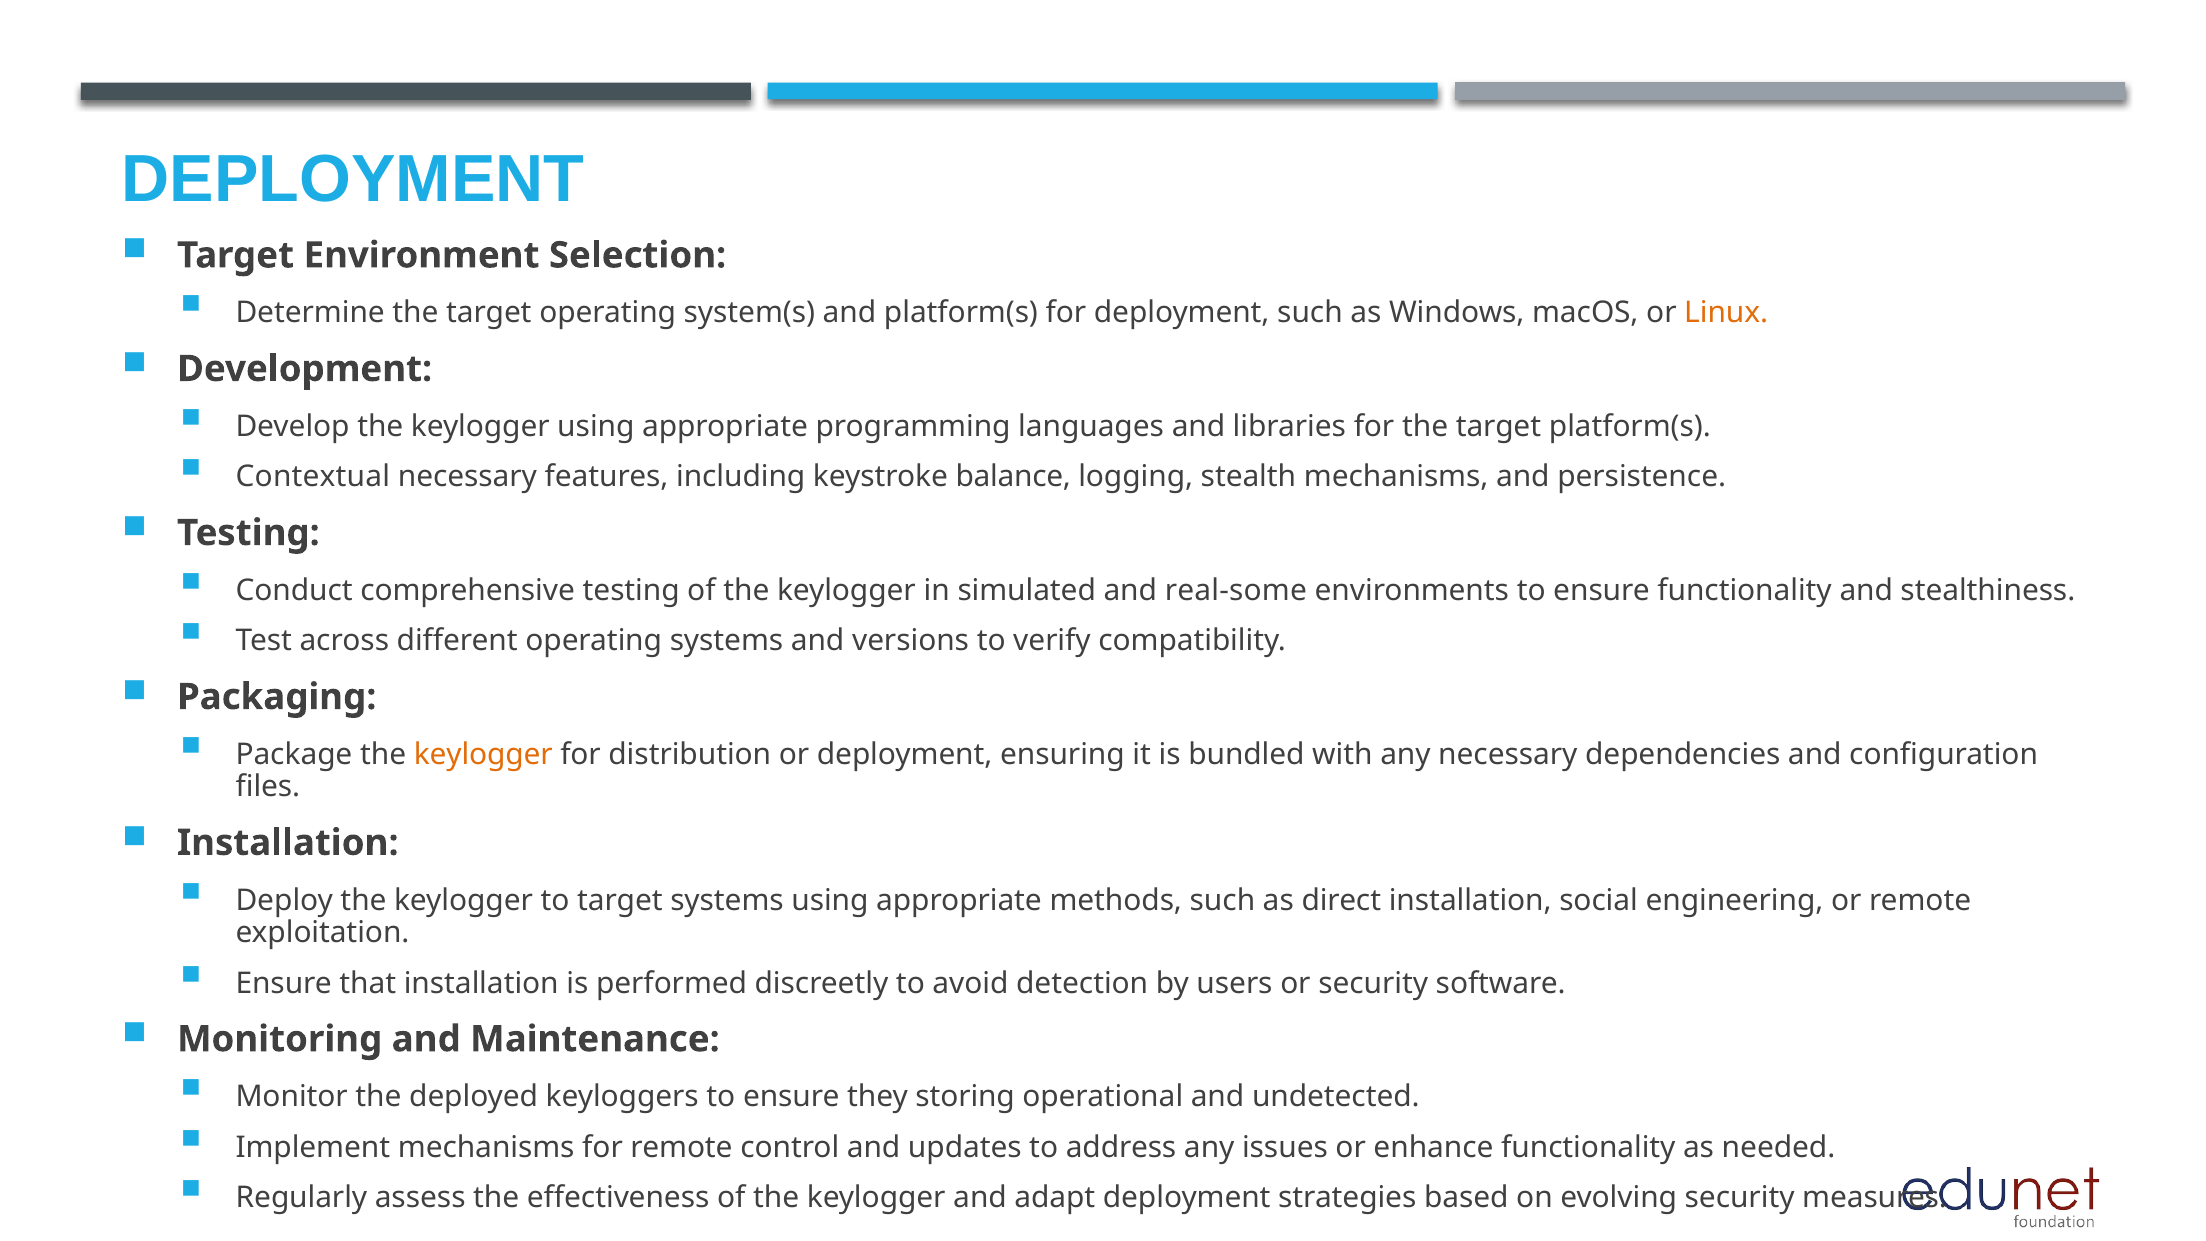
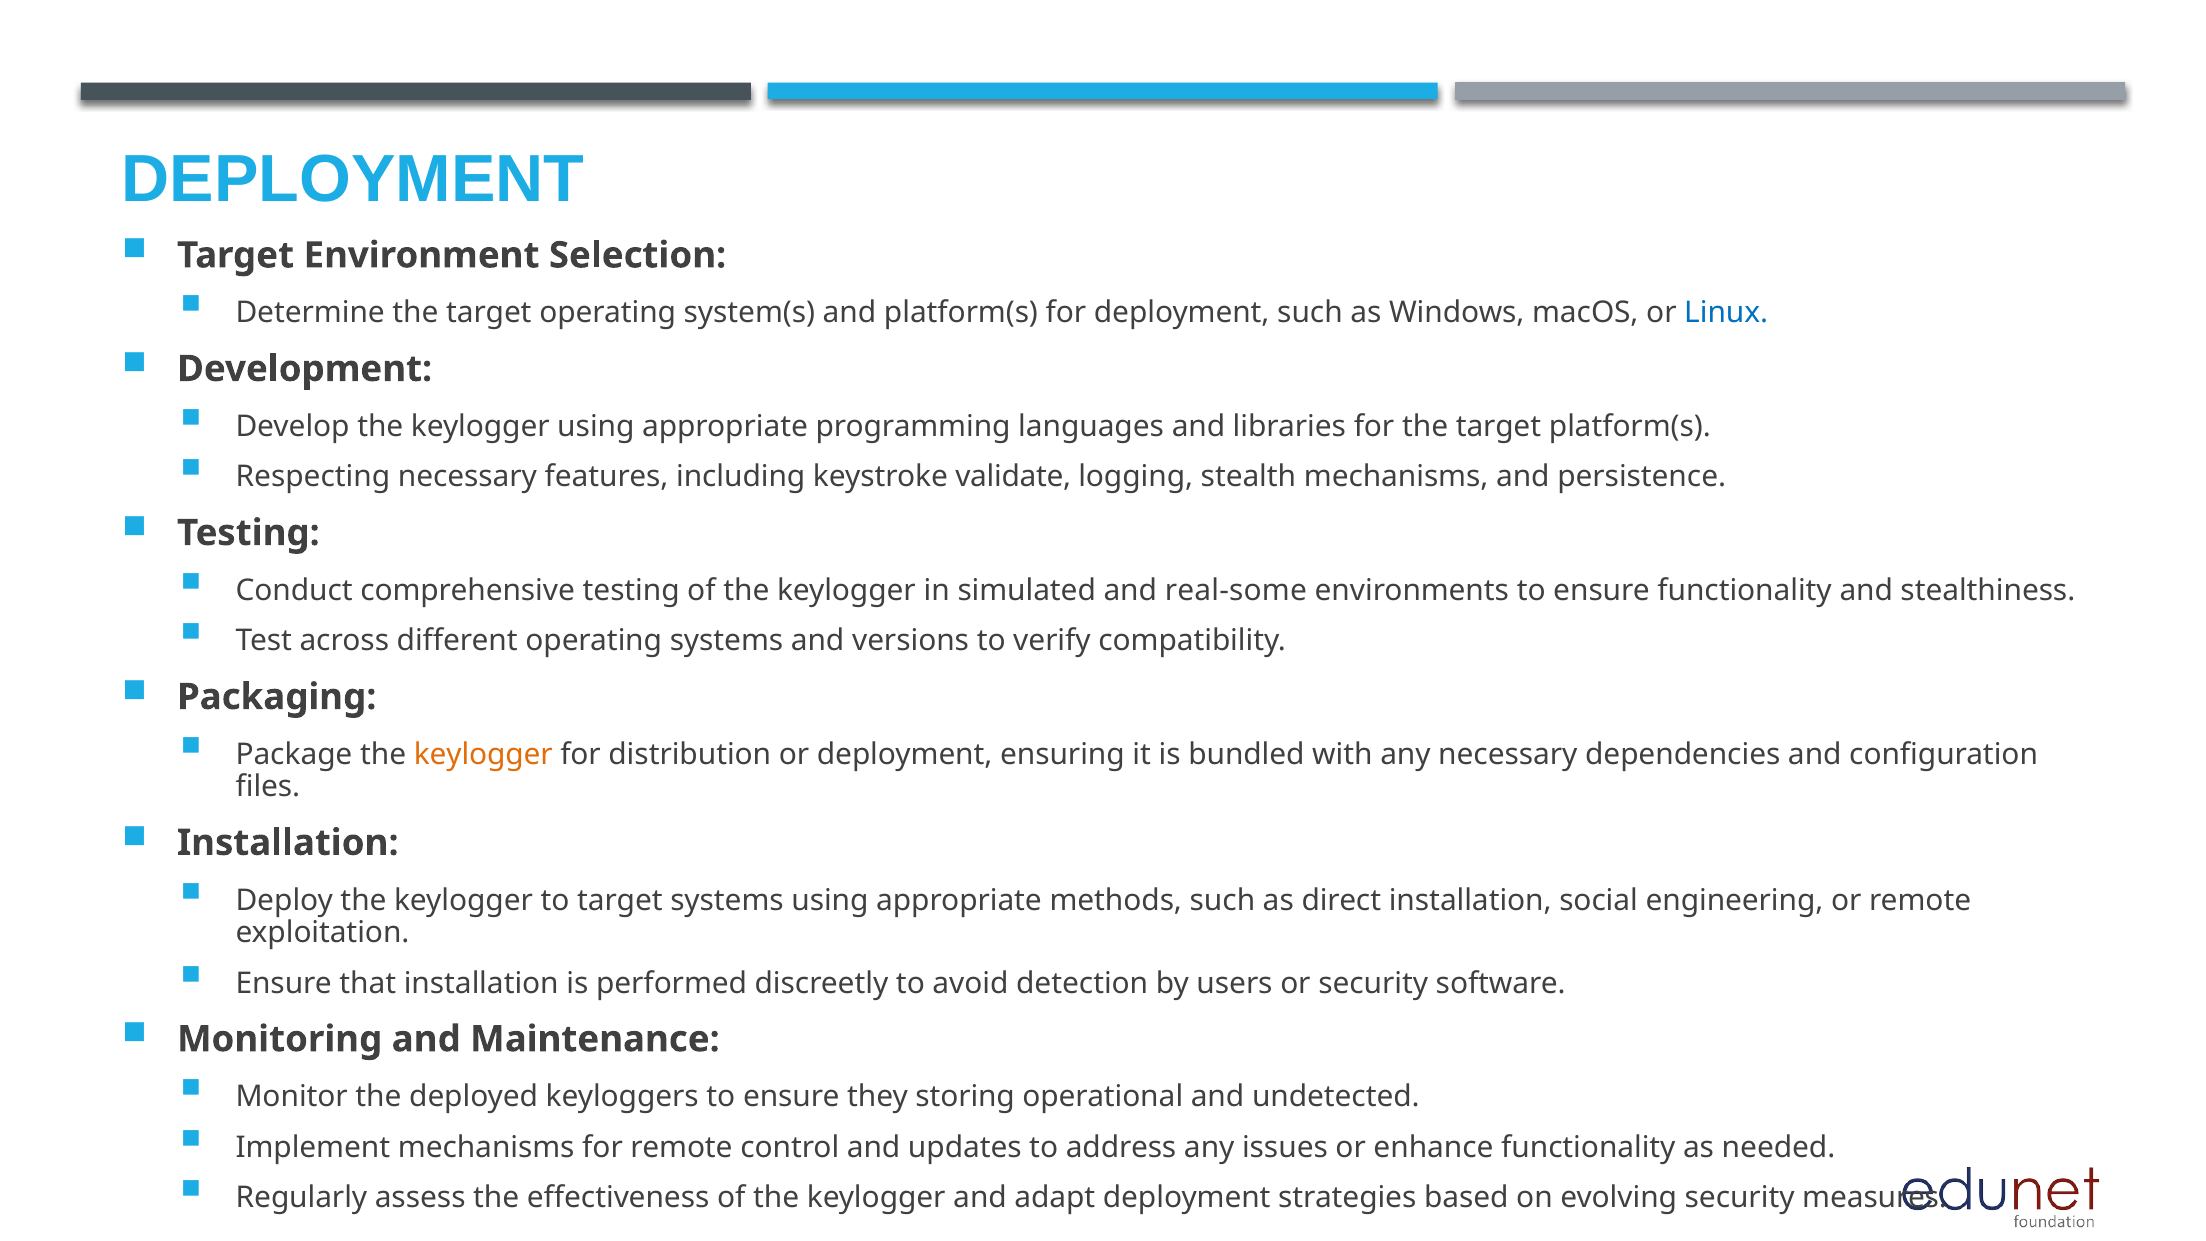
Linux colour: orange -> blue
Contextual: Contextual -> Respecting
balance: balance -> validate
